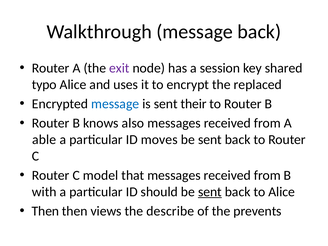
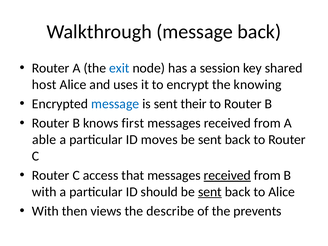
exit colour: purple -> blue
typo: typo -> host
replaced: replaced -> knowing
also: also -> first
model: model -> access
received at (227, 175) underline: none -> present
Then at (45, 211): Then -> With
